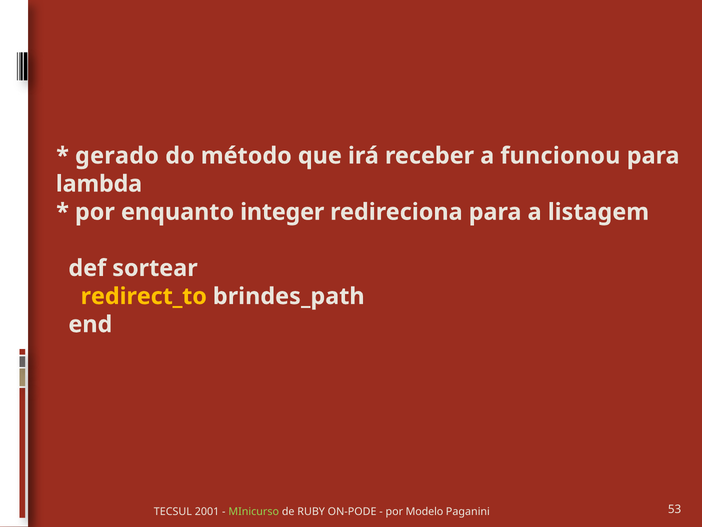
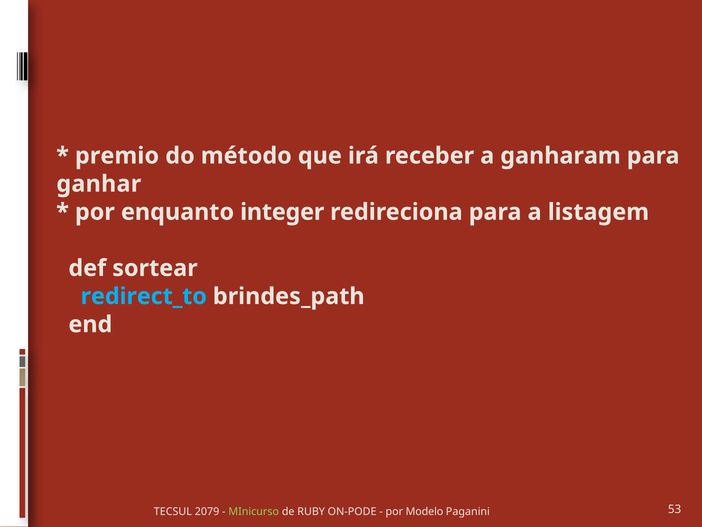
gerado: gerado -> premio
funcionou: funcionou -> ganharam
lambda: lambda -> ganhar
redirect_to colour: yellow -> light blue
2001: 2001 -> 2079
